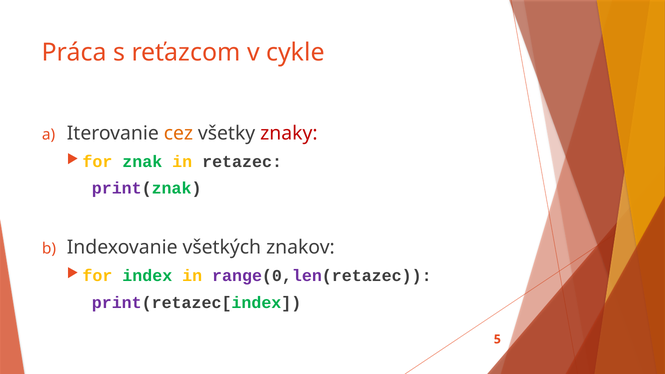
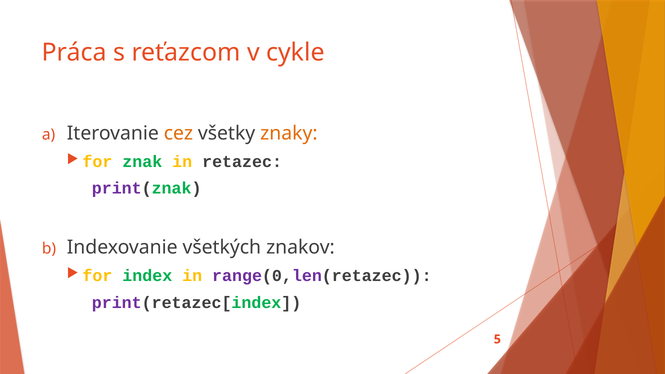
znaky colour: red -> orange
